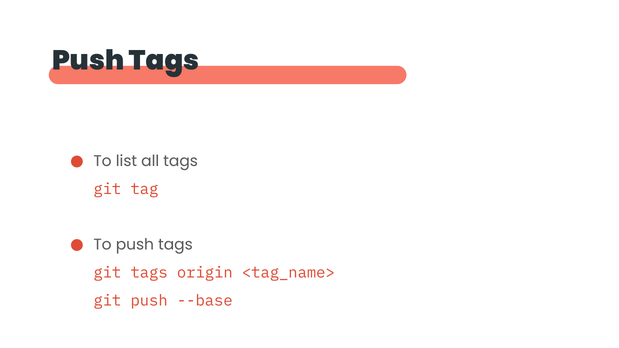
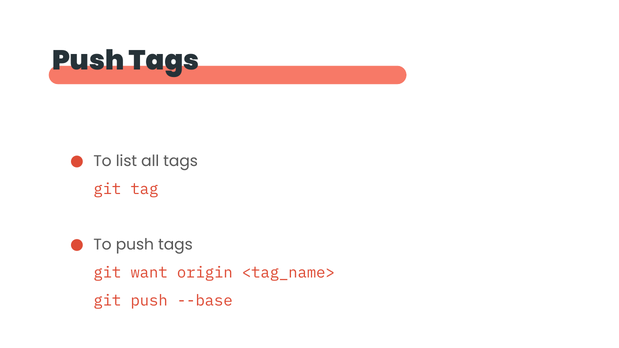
git tags: tags -> want
